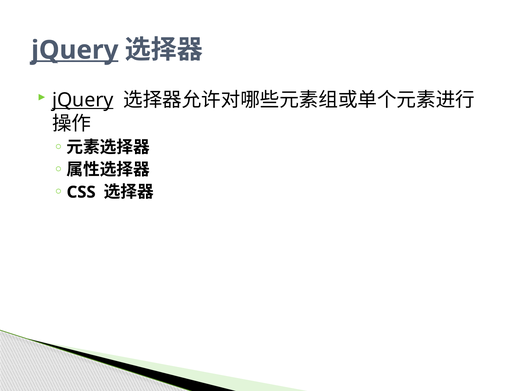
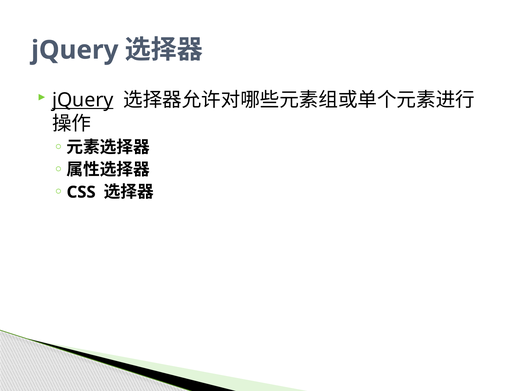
jQuery at (75, 50) underline: present -> none
